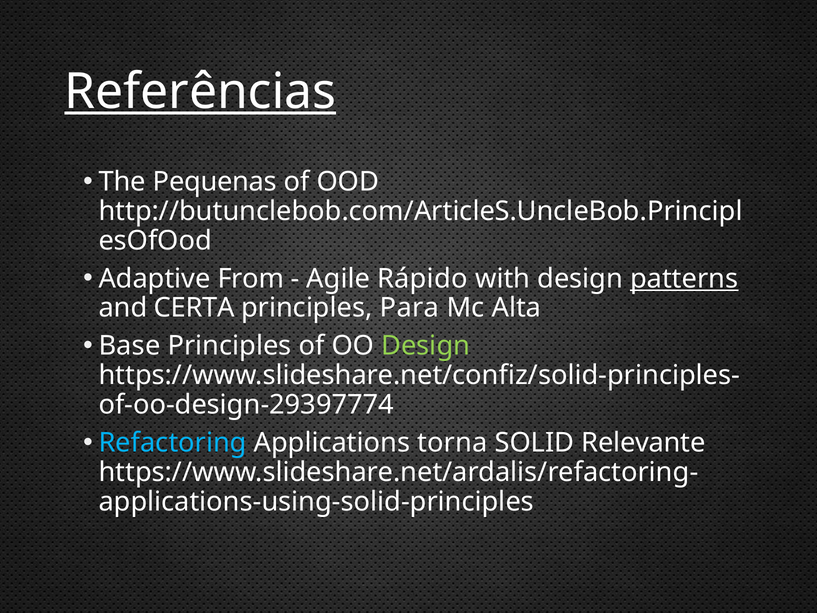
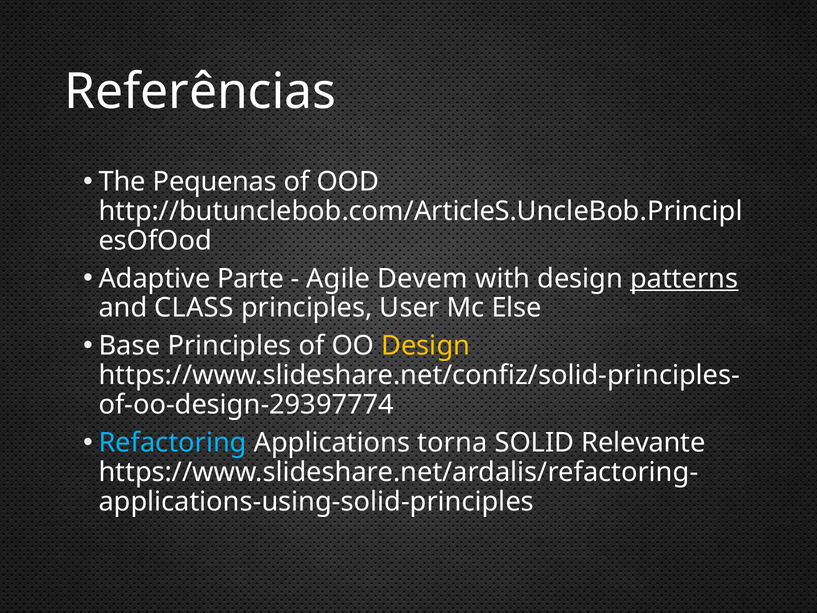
Referências underline: present -> none
From: From -> Parte
Rápido: Rápido -> Devem
CERTA: CERTA -> CLASS
Para: Para -> User
Alta: Alta -> Else
Design at (426, 346) colour: light green -> yellow
